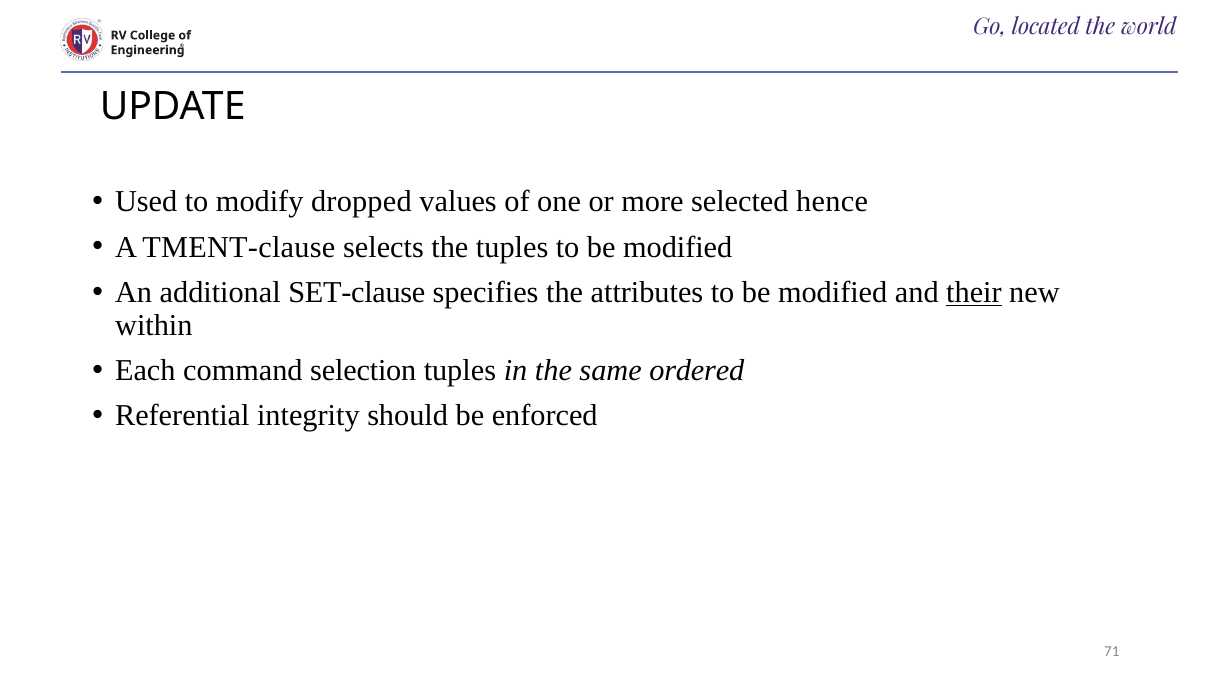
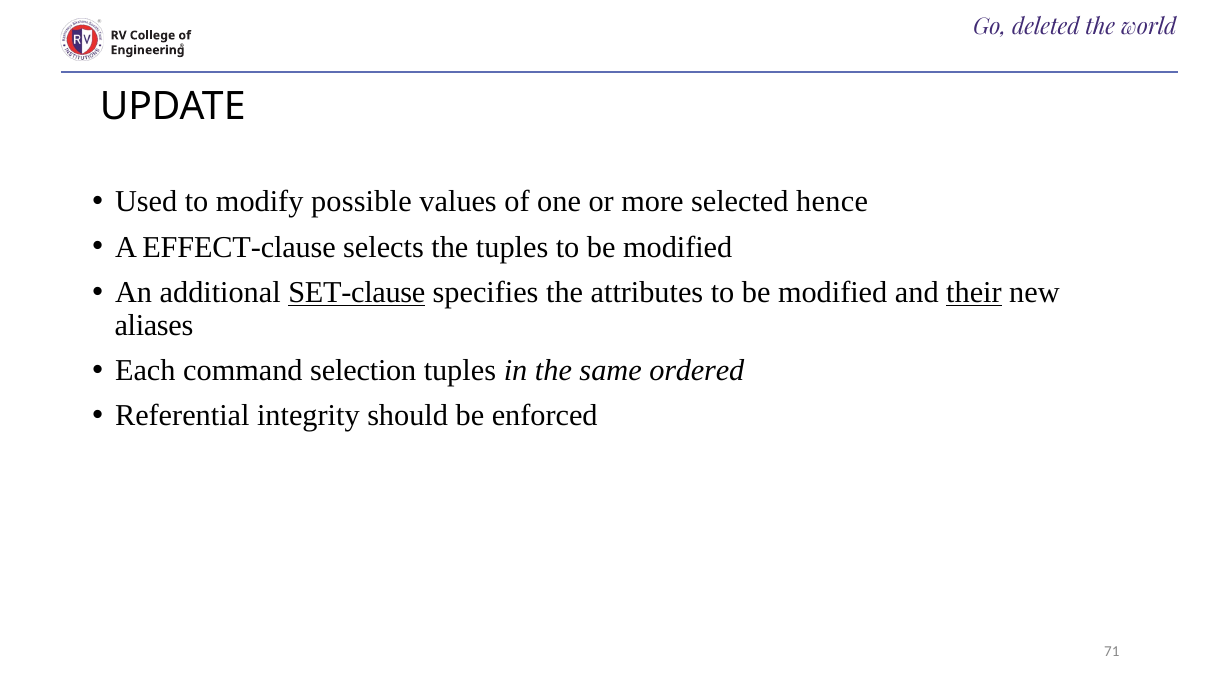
located: located -> deleted
dropped: dropped -> possible
TMENT-clause: TMENT-clause -> EFFECT-clause
SET-clause underline: none -> present
within: within -> aliases
